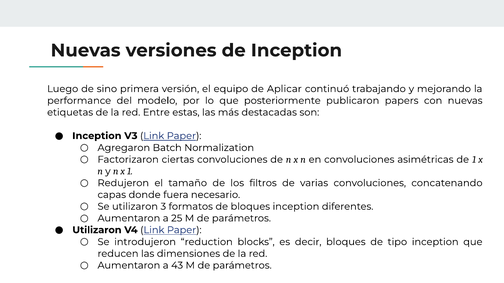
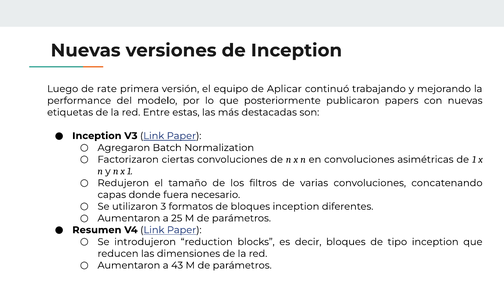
sino: sino -> rate
Utilizaron at (97, 230): Utilizaron -> Resumen
